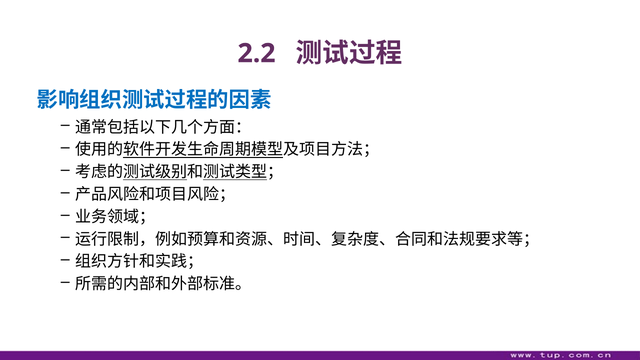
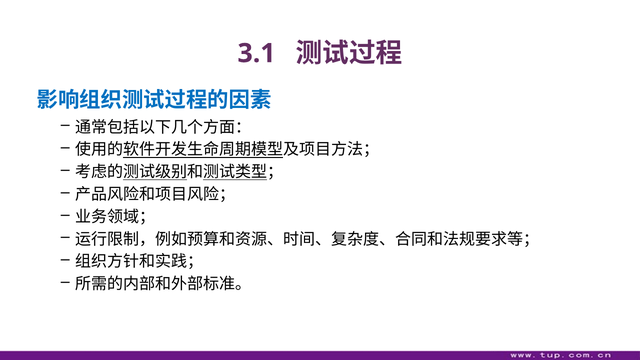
2.2: 2.2 -> 3.1
